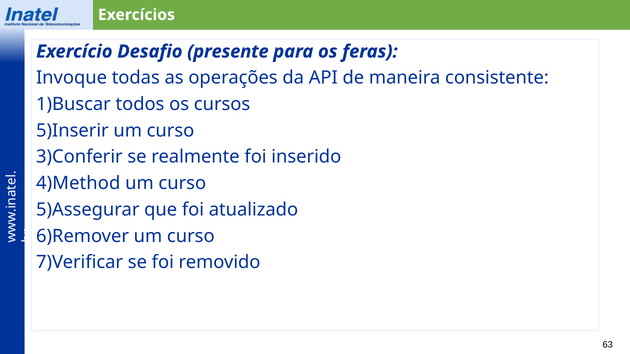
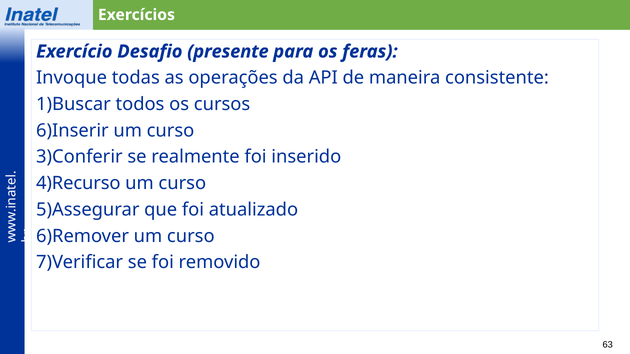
5)Inserir: 5)Inserir -> 6)Inserir
4)Method: 4)Method -> 4)Recurso
